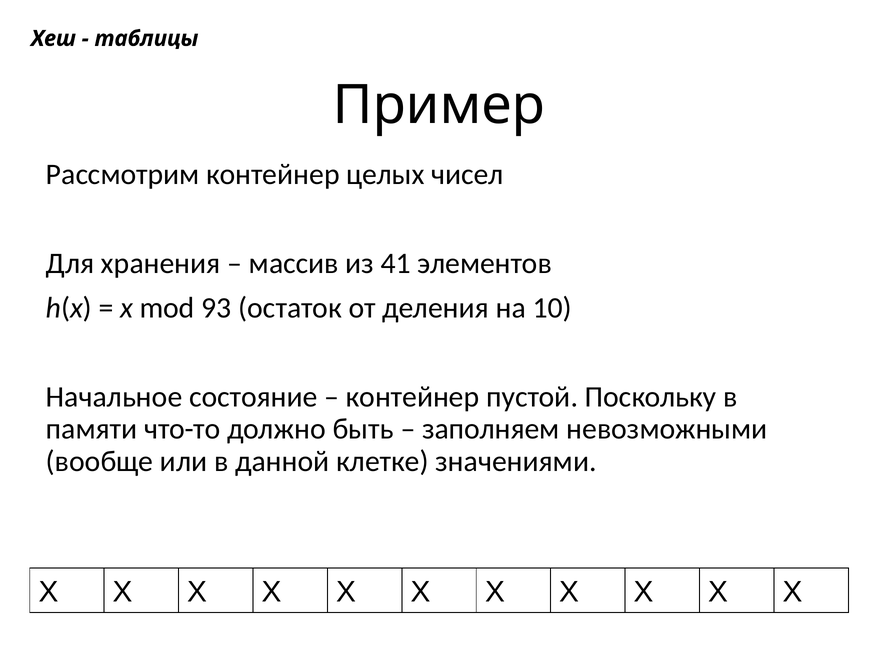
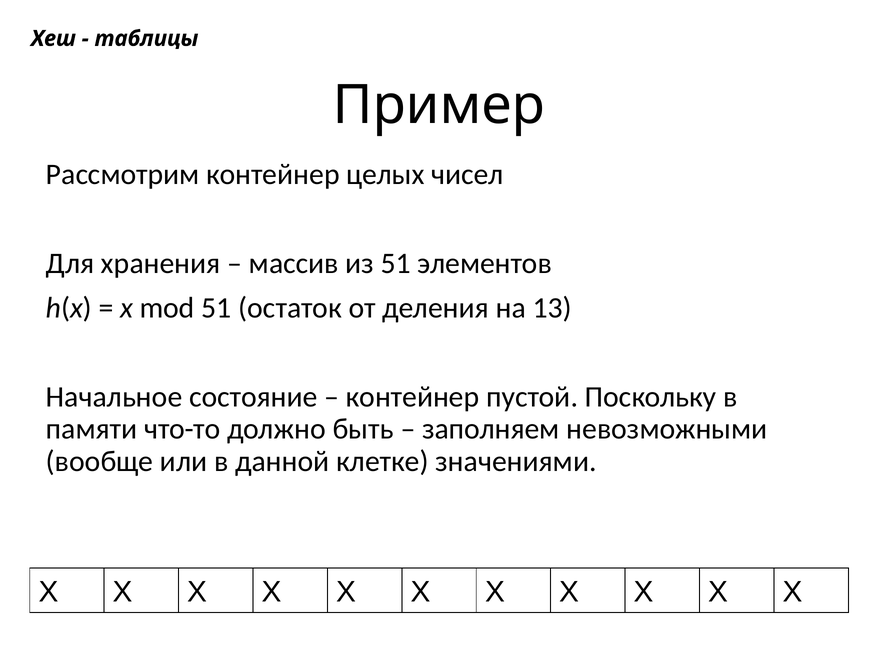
из 41: 41 -> 51
mod 93: 93 -> 51
10: 10 -> 13
